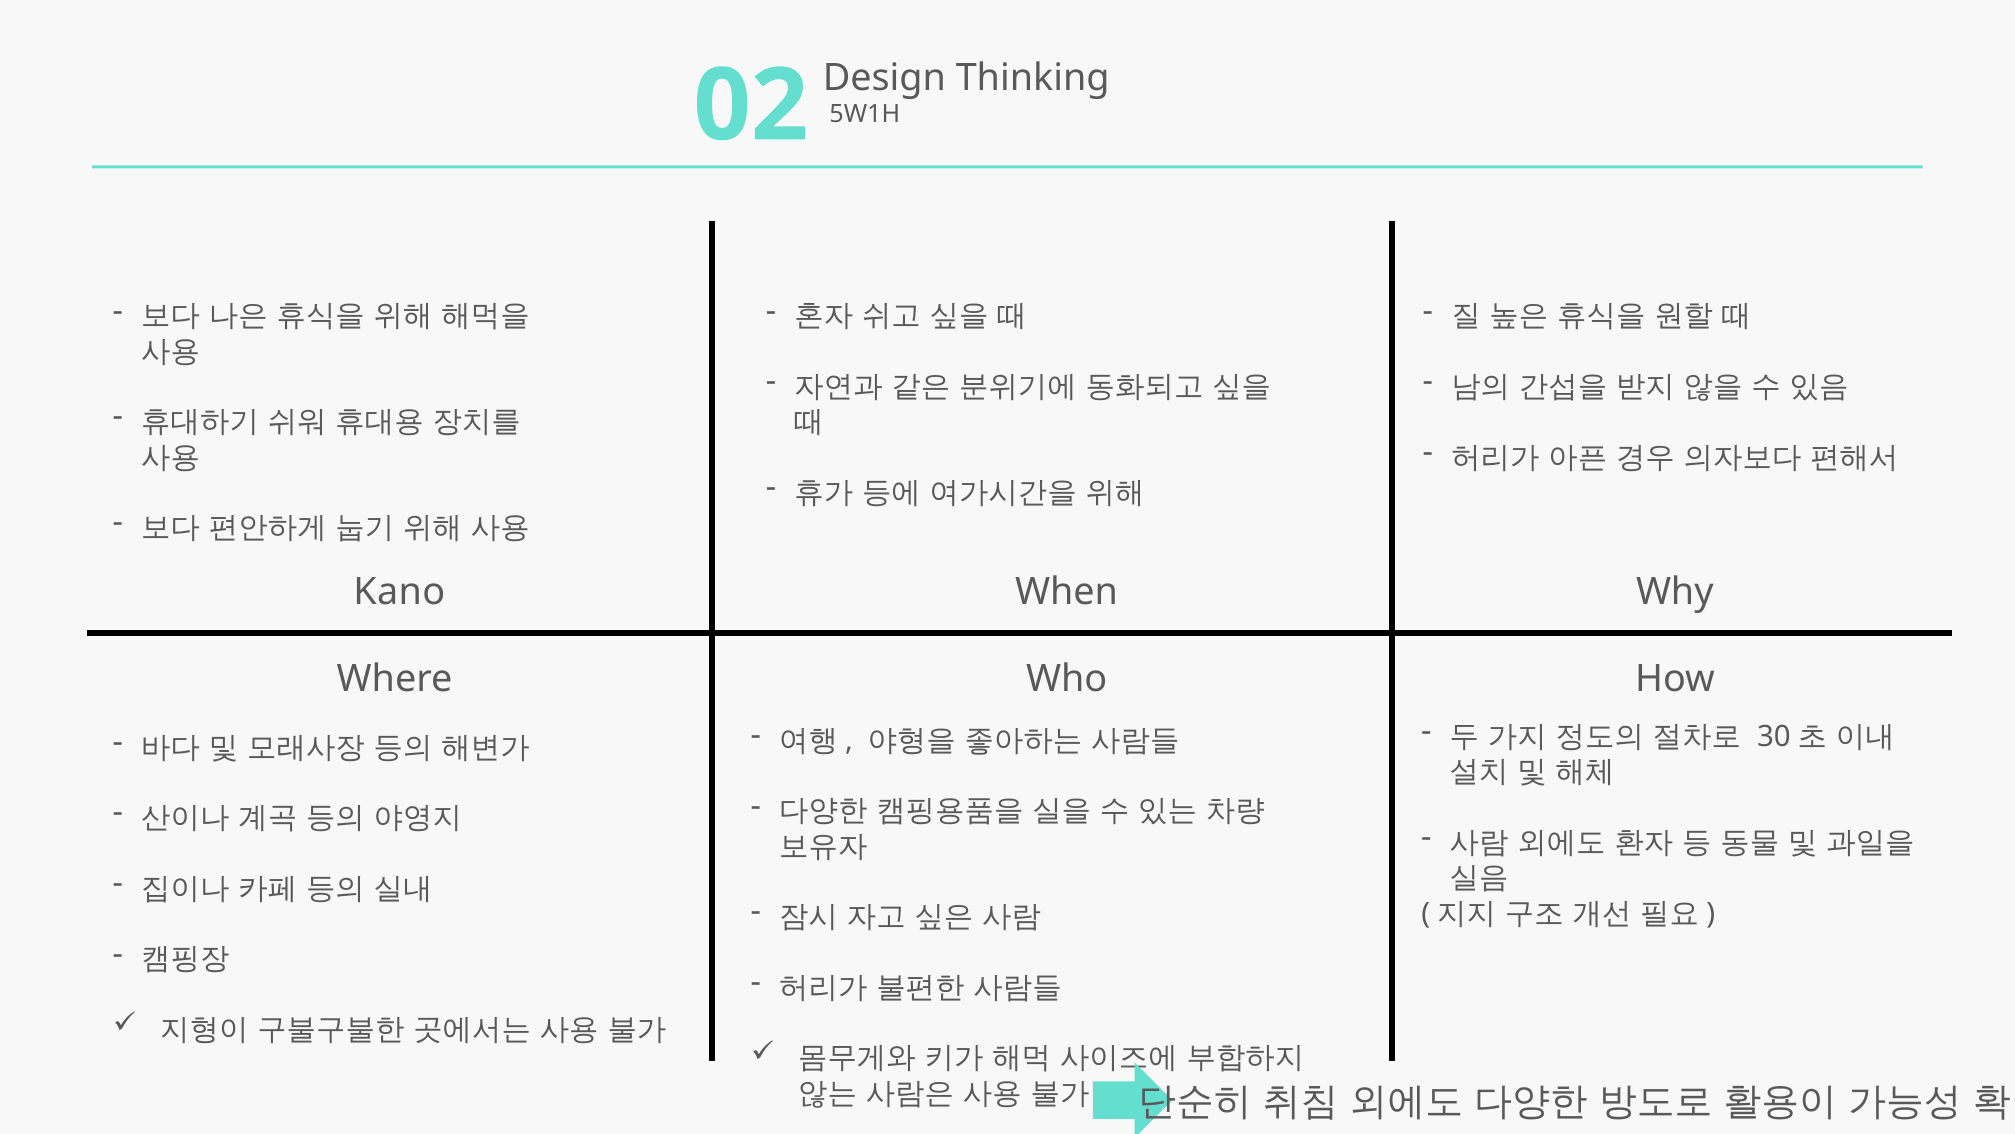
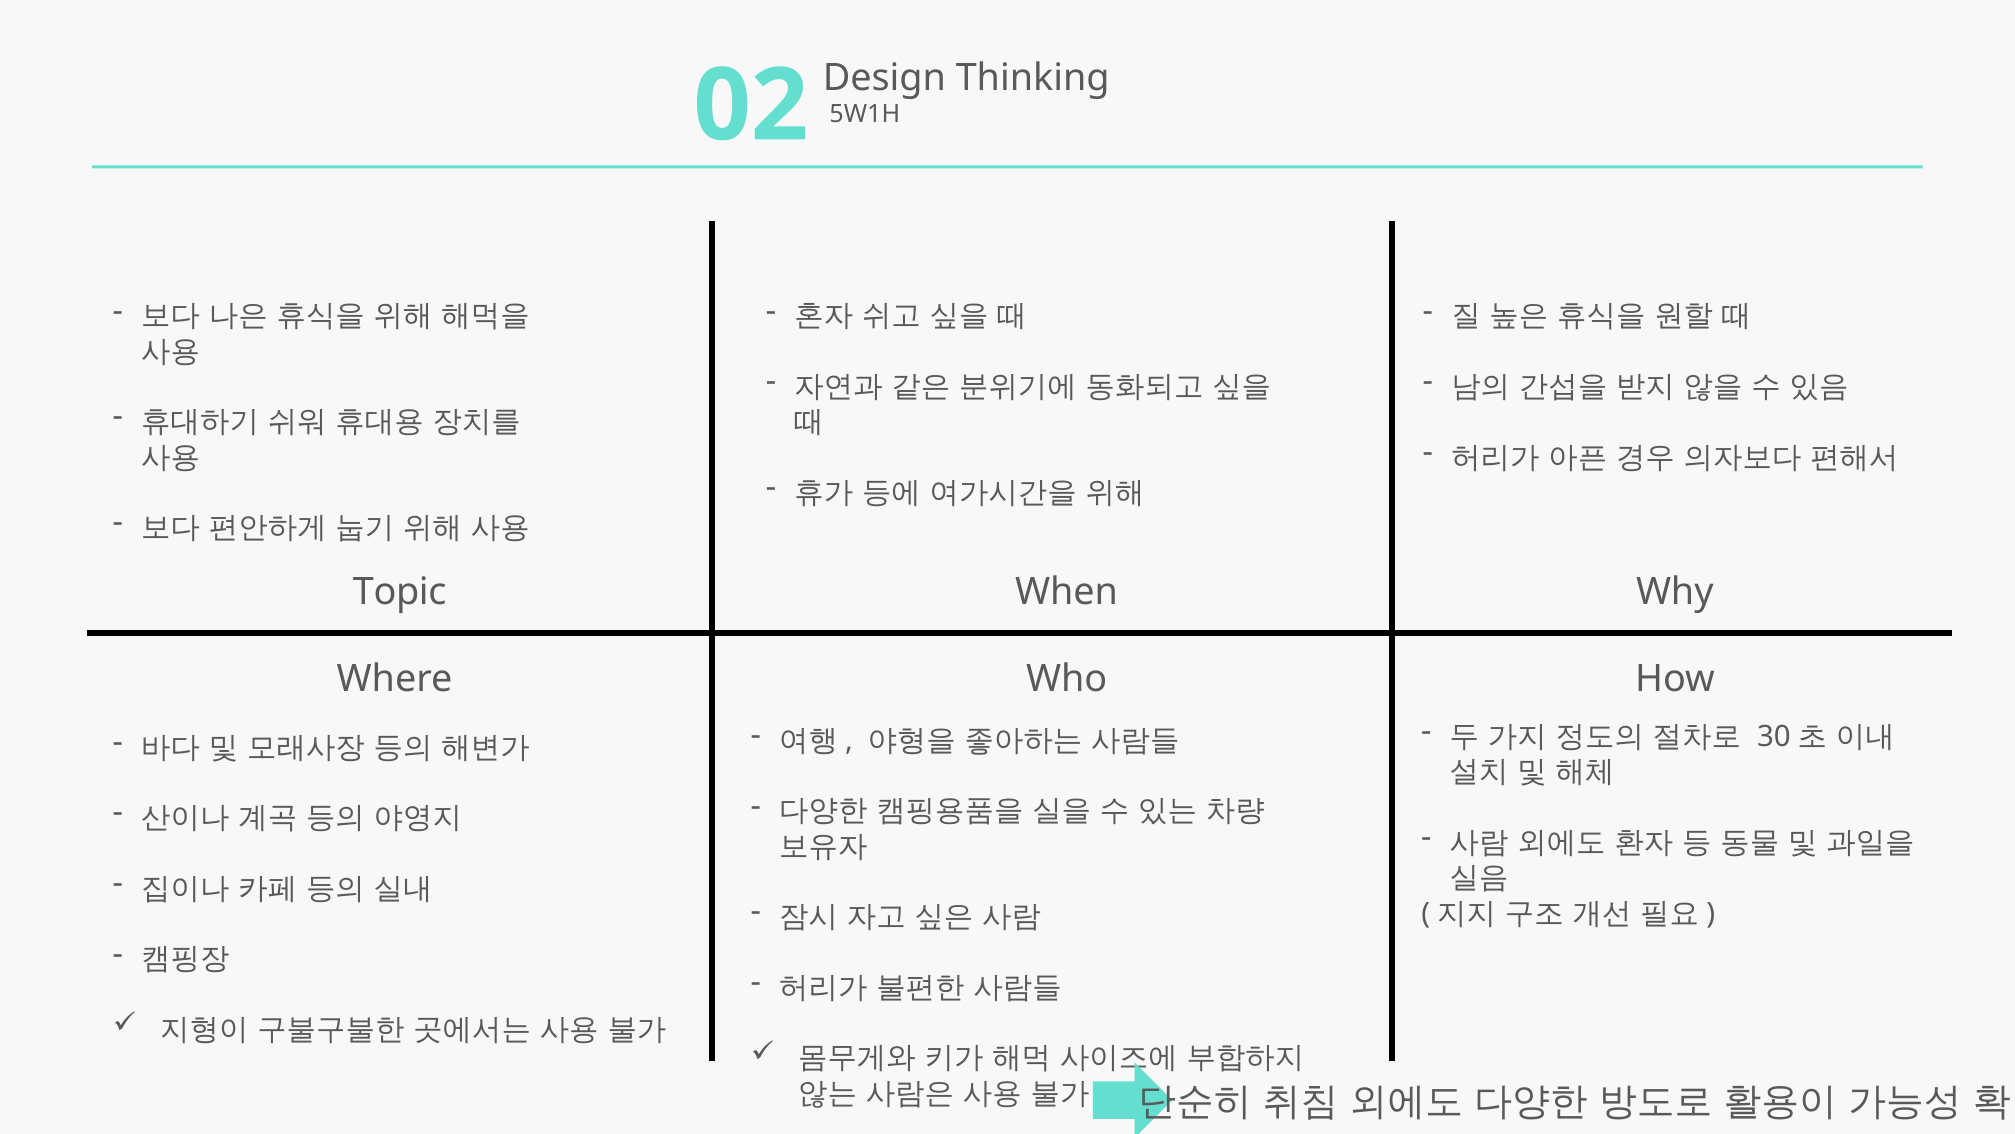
Kano: Kano -> Topic
